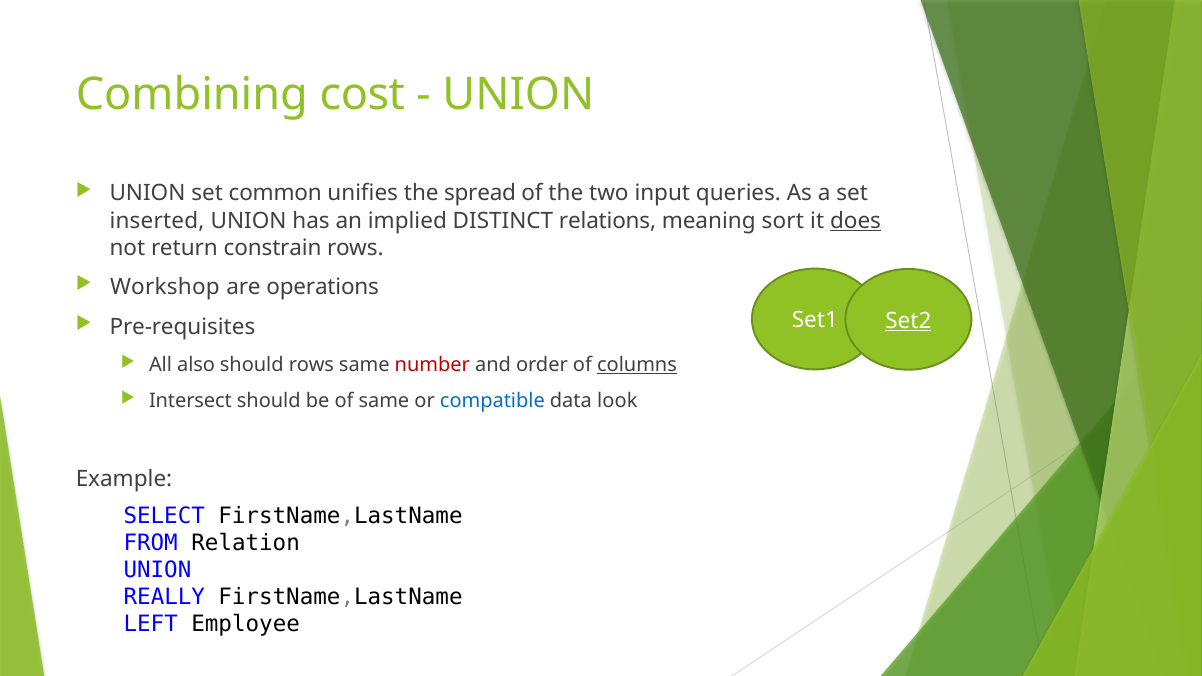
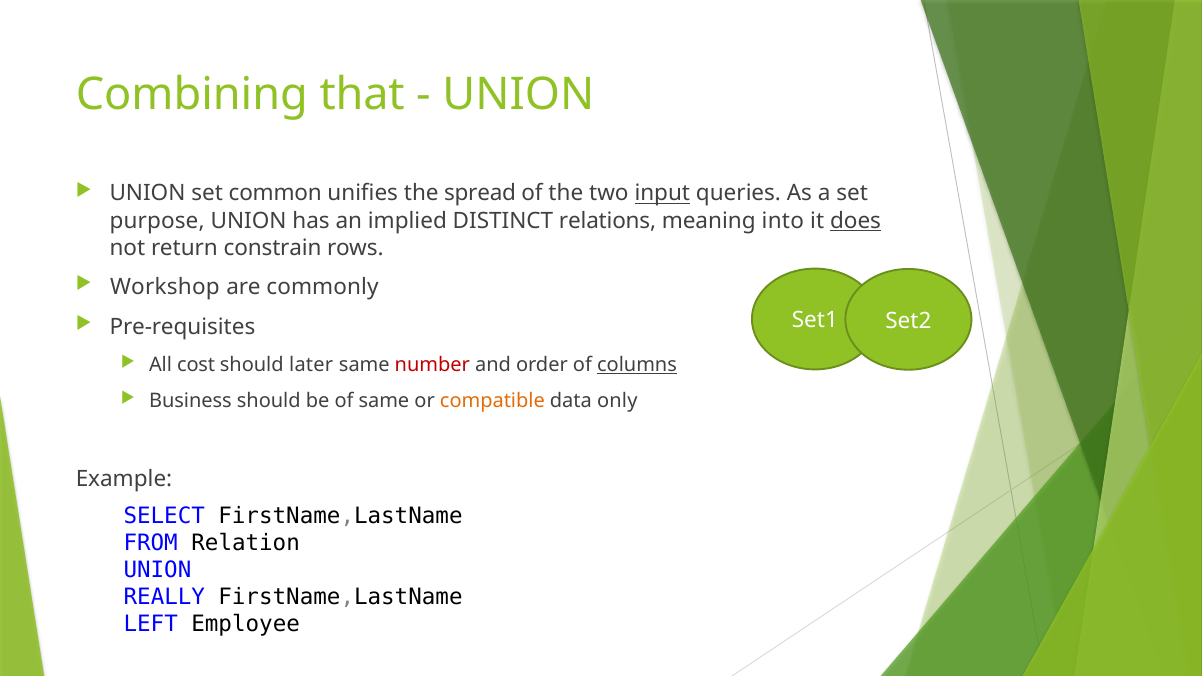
cost: cost -> that
input underline: none -> present
inserted: inserted -> purpose
sort: sort -> into
operations: operations -> commonly
Set2 underline: present -> none
also: also -> cost
should rows: rows -> later
Intersect: Intersect -> Business
compatible colour: blue -> orange
look: look -> only
